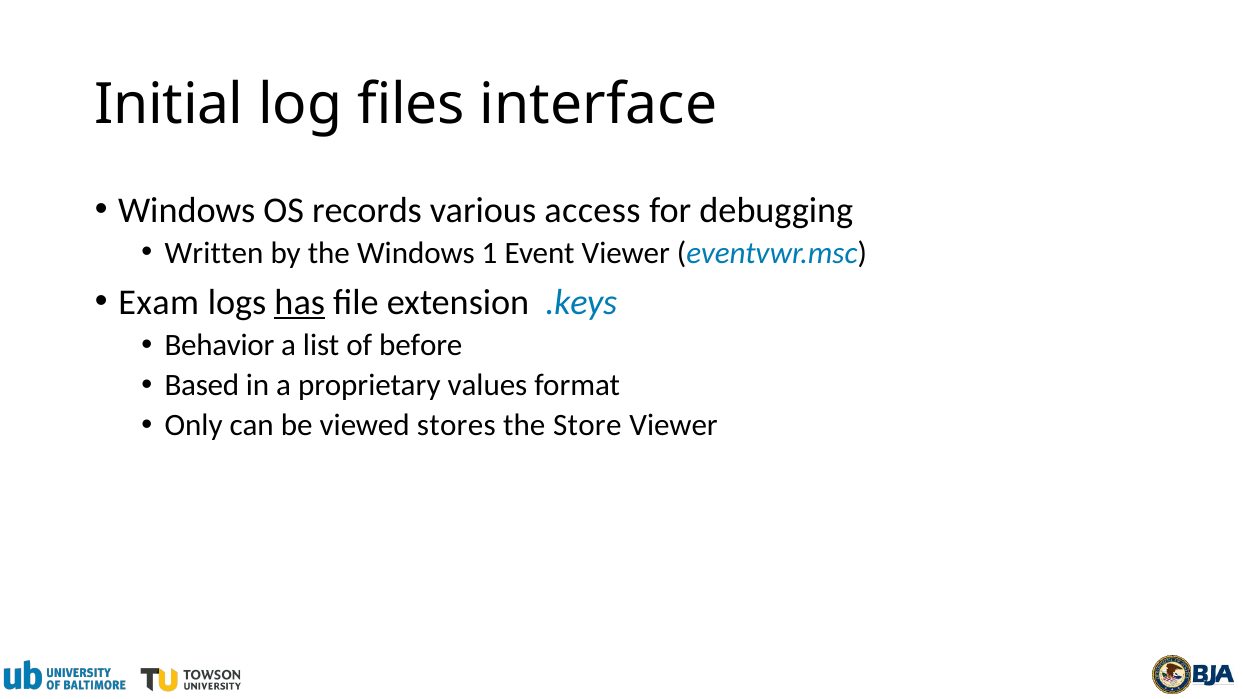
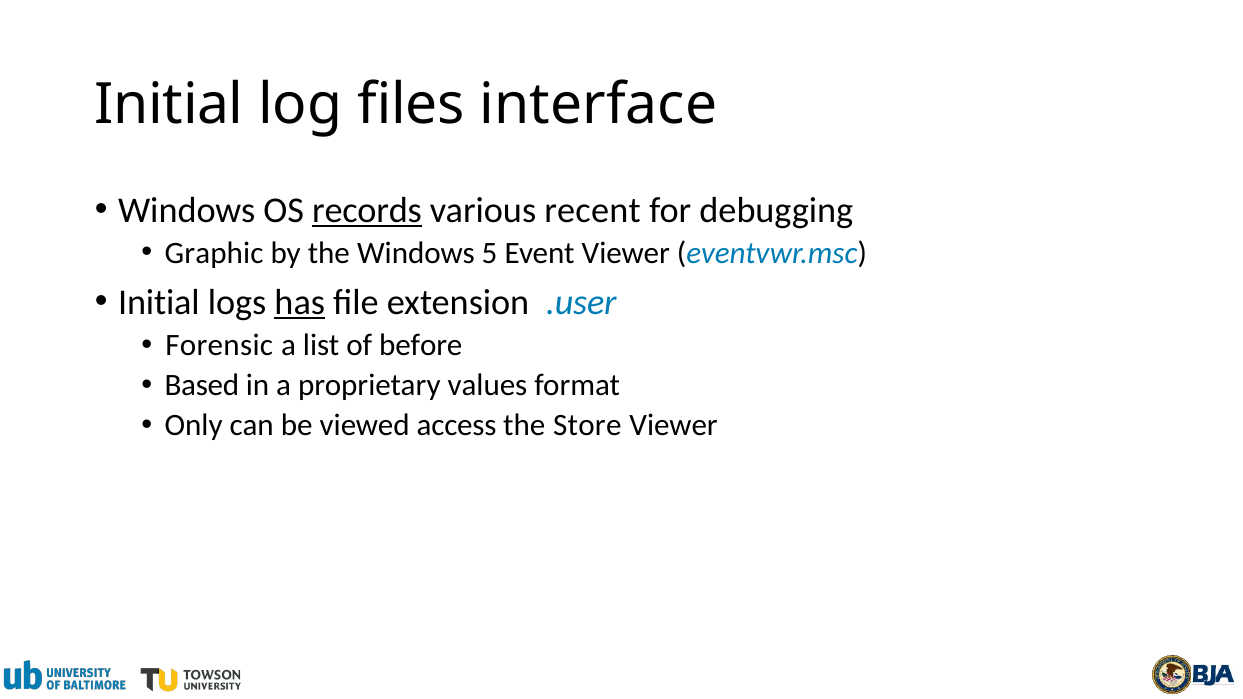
records underline: none -> present
access: access -> recent
Written: Written -> Graphic
1: 1 -> 5
Exam at (159, 302): Exam -> Initial
.keys: .keys -> .user
Behavior: Behavior -> Forensic
stores: stores -> access
